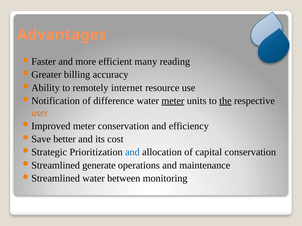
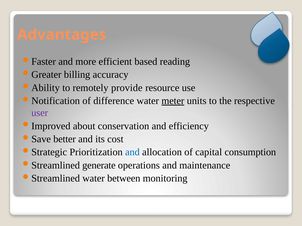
many: many -> based
internet: internet -> provide
the underline: present -> none
user colour: orange -> purple
meter at (84, 126): meter -> about
capital conservation: conservation -> consumption
